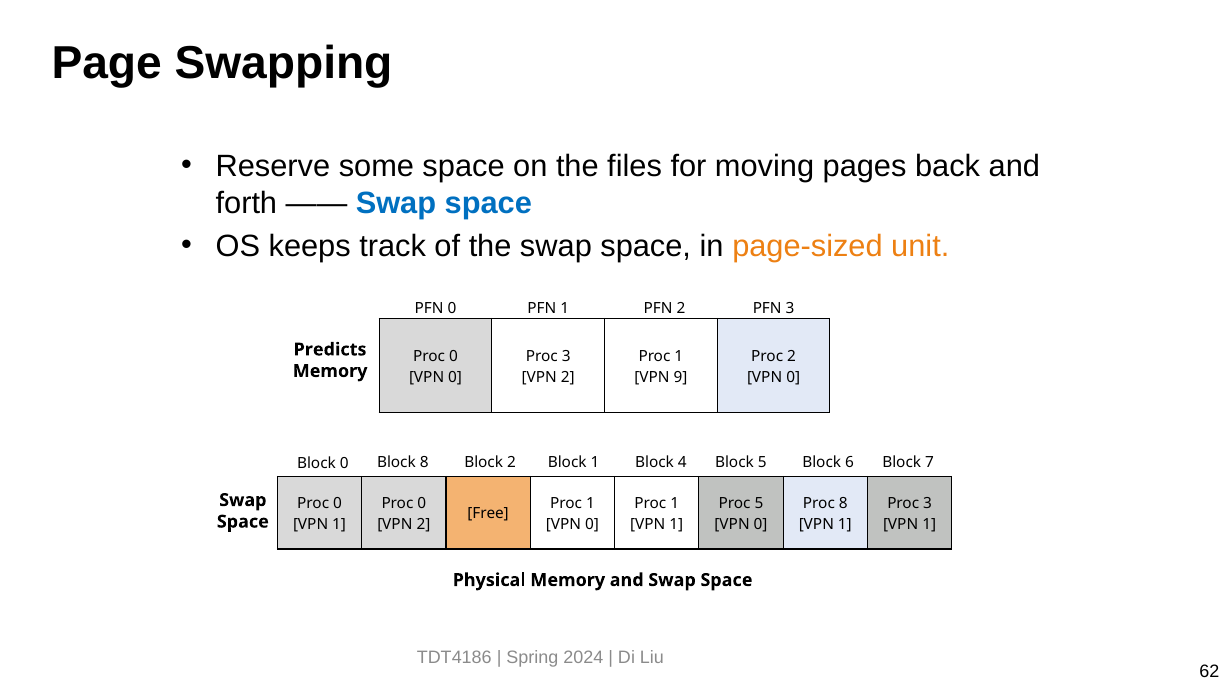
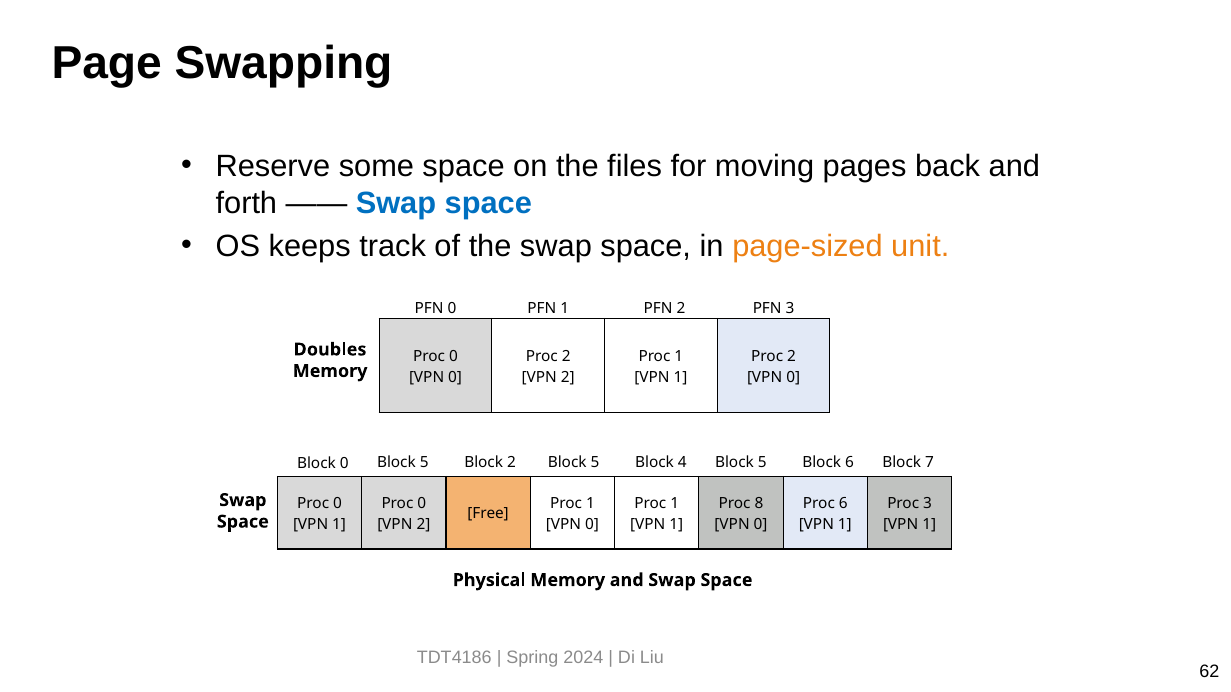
Predicts: Predicts -> Doubles
3 at (566, 356): 3 -> 2
9 at (680, 377): 9 -> 1
0 Block 8: 8 -> 5
2 Block 1: 1 -> 5
Proc 5: 5 -> 8
Proc 8: 8 -> 6
